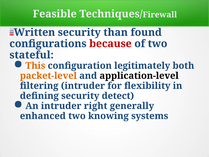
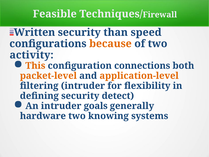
found: found -> speed
because colour: red -> orange
stateful: stateful -> activity
legitimately: legitimately -> connections
application-level colour: black -> orange
right: right -> goals
enhanced: enhanced -> hardware
